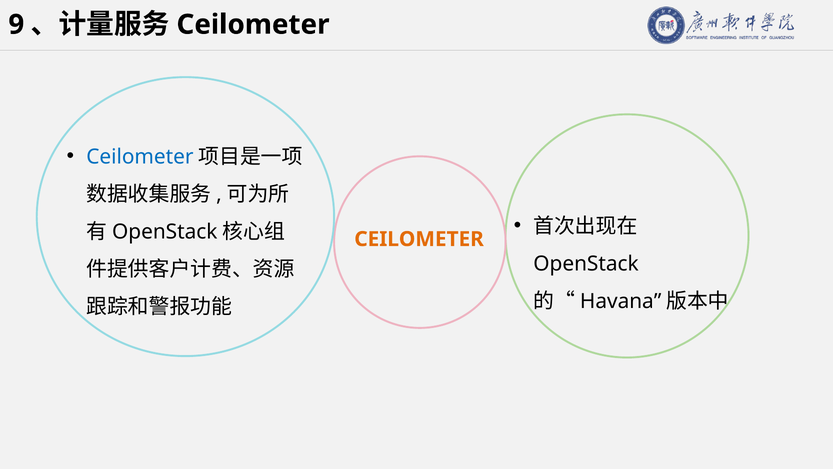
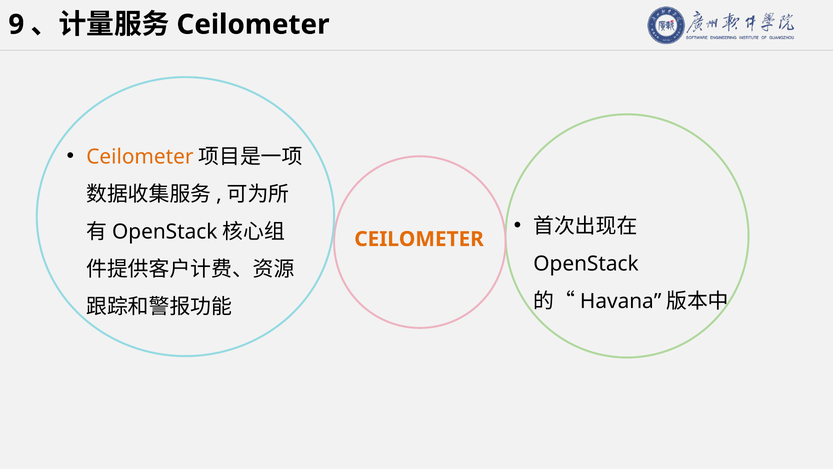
Ceilometer at (140, 157) colour: blue -> orange
